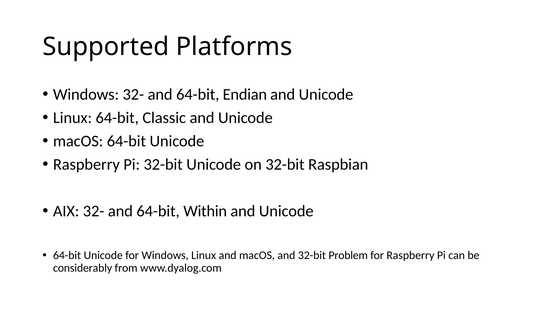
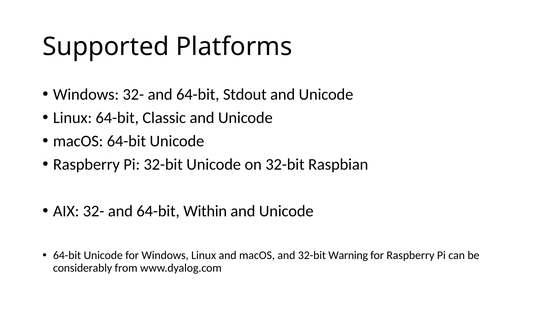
Endian: Endian -> Stdout
Problem: Problem -> Warning
